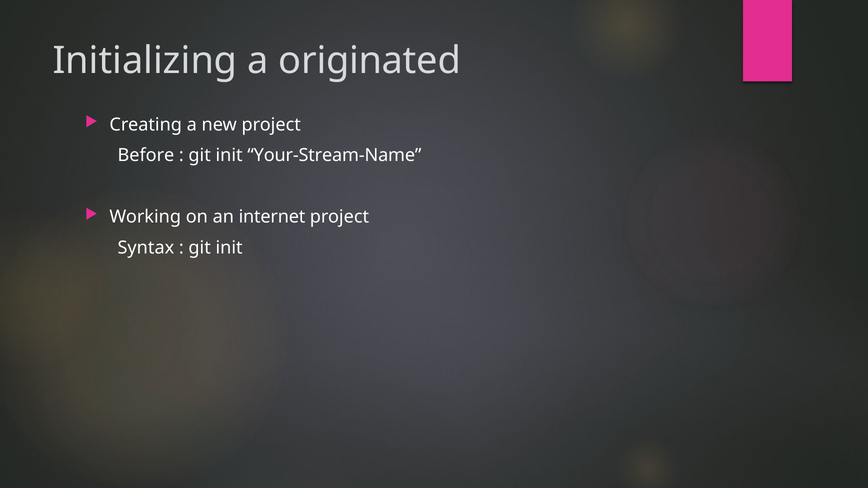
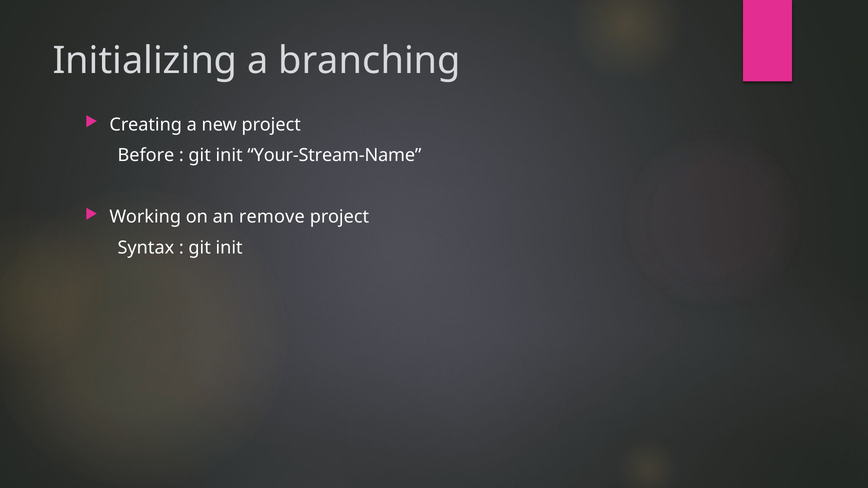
originated: originated -> branching
internet: internet -> remove
